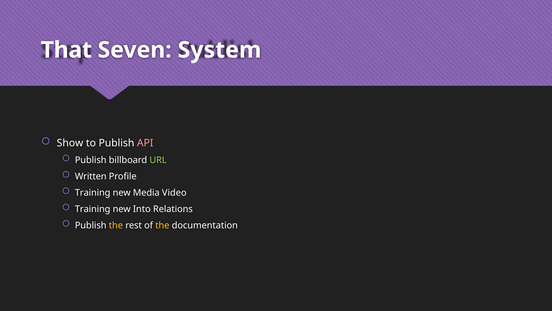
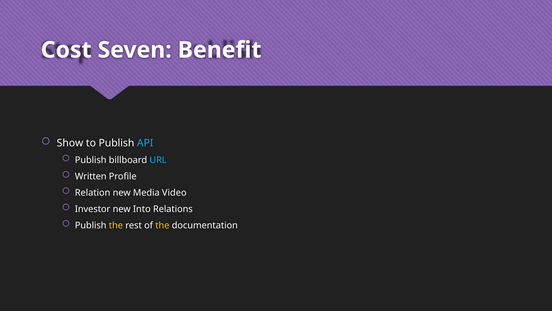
That: That -> Cost
System: System -> Benefit
API colour: pink -> light blue
URL colour: light green -> light blue
Training at (93, 192): Training -> Relation
Training at (93, 209): Training -> Investor
